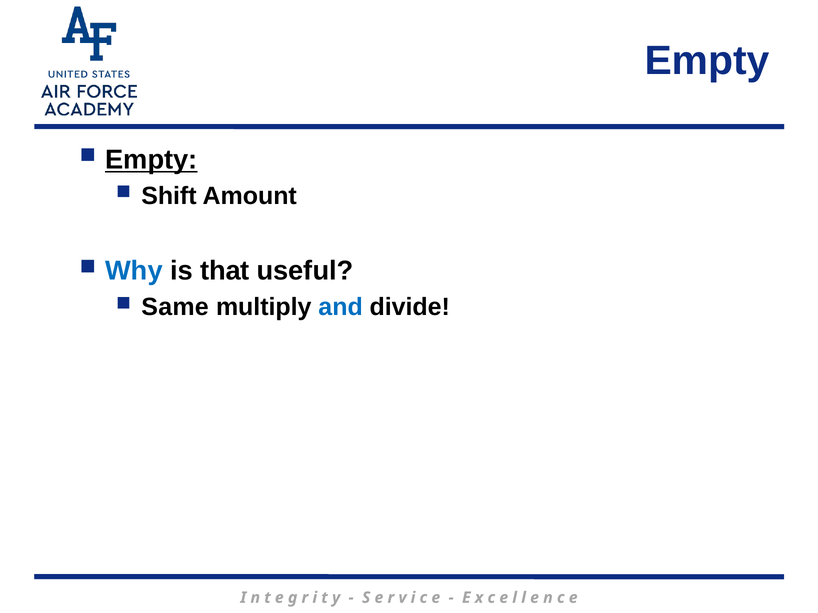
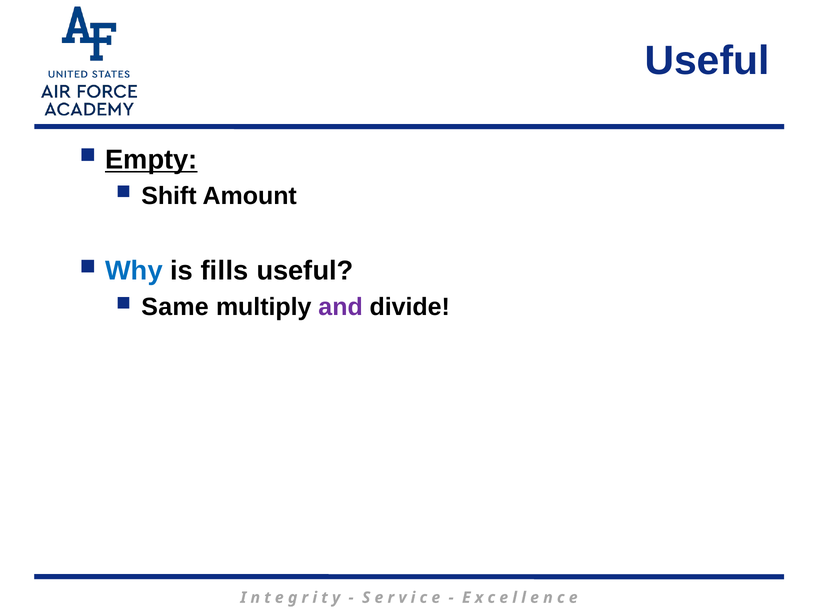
Empty at (707, 61): Empty -> Useful
that: that -> fills
and colour: blue -> purple
